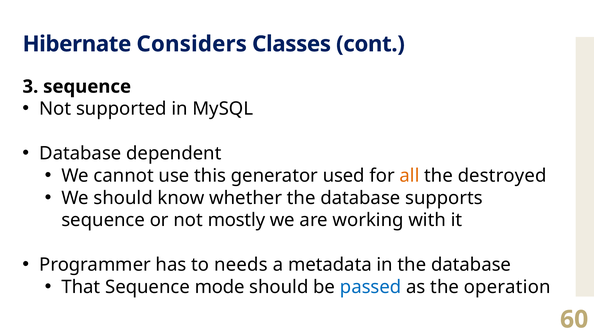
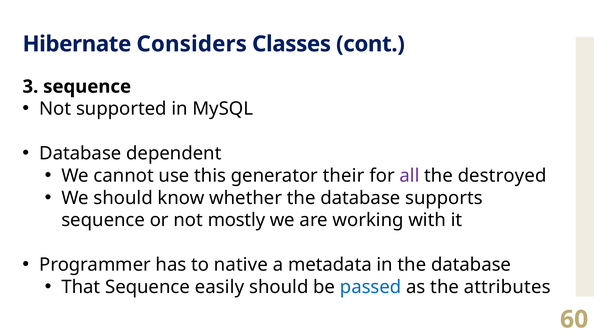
used: used -> their
all colour: orange -> purple
needs: needs -> native
mode: mode -> easily
operation: operation -> attributes
